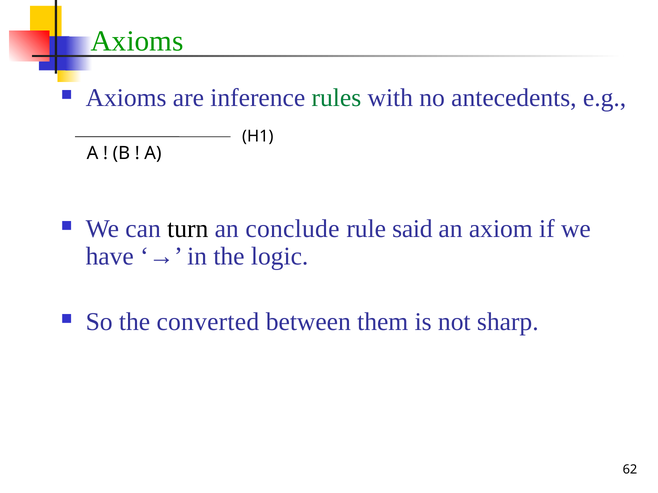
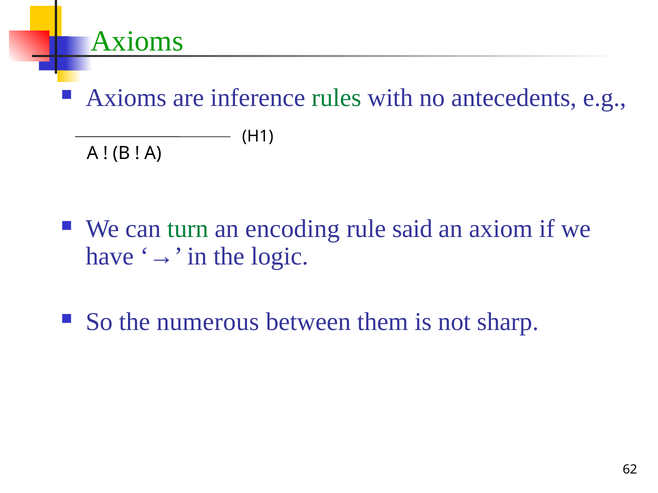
turn colour: black -> green
conclude: conclude -> encoding
converted: converted -> numerous
